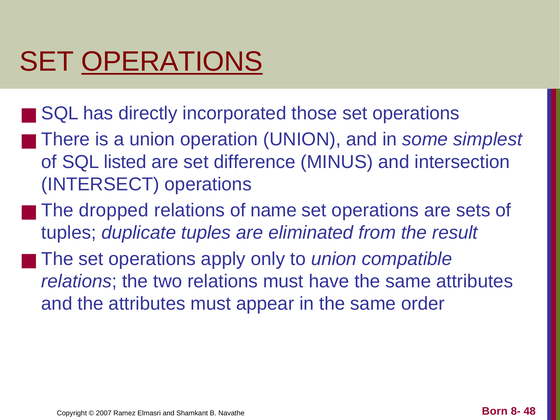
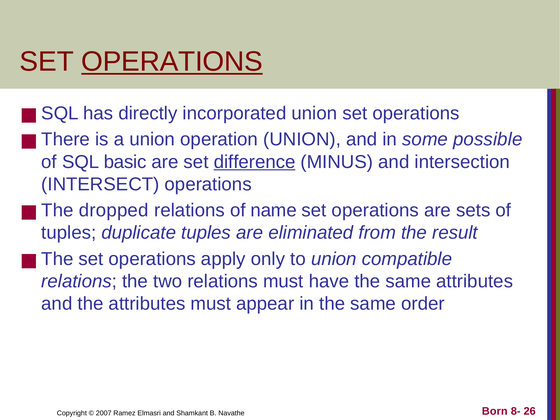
incorporated those: those -> union
simplest: simplest -> possible
listed: listed -> basic
difference underline: none -> present
48: 48 -> 26
